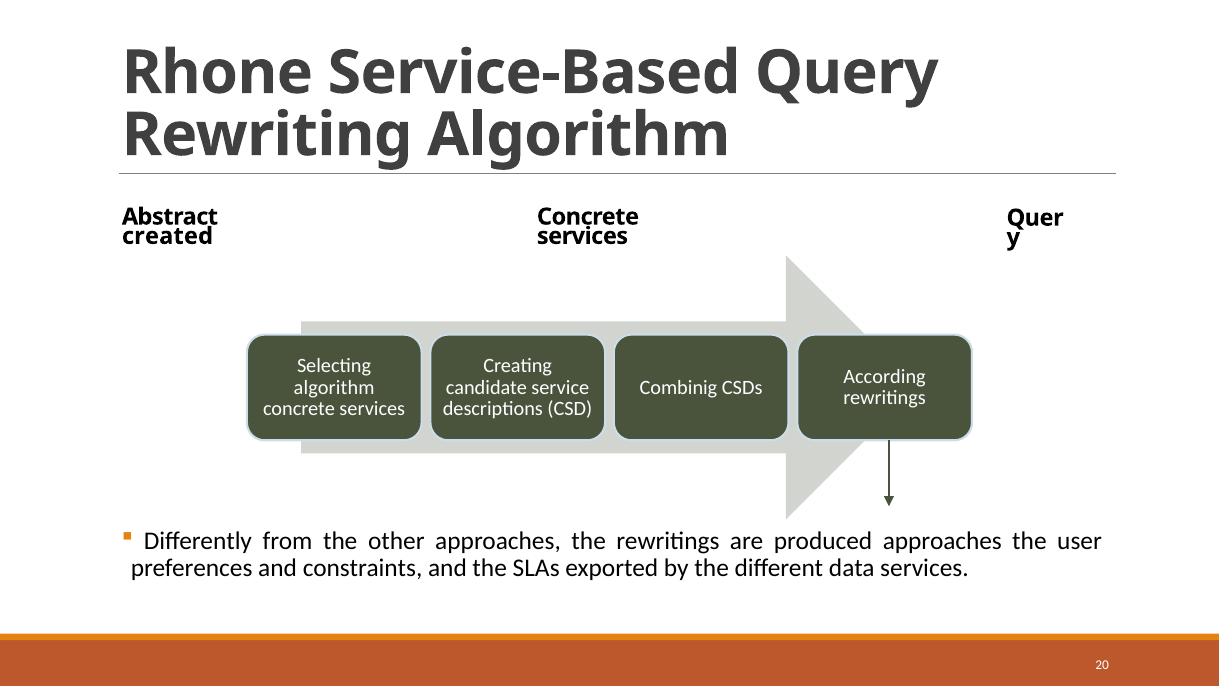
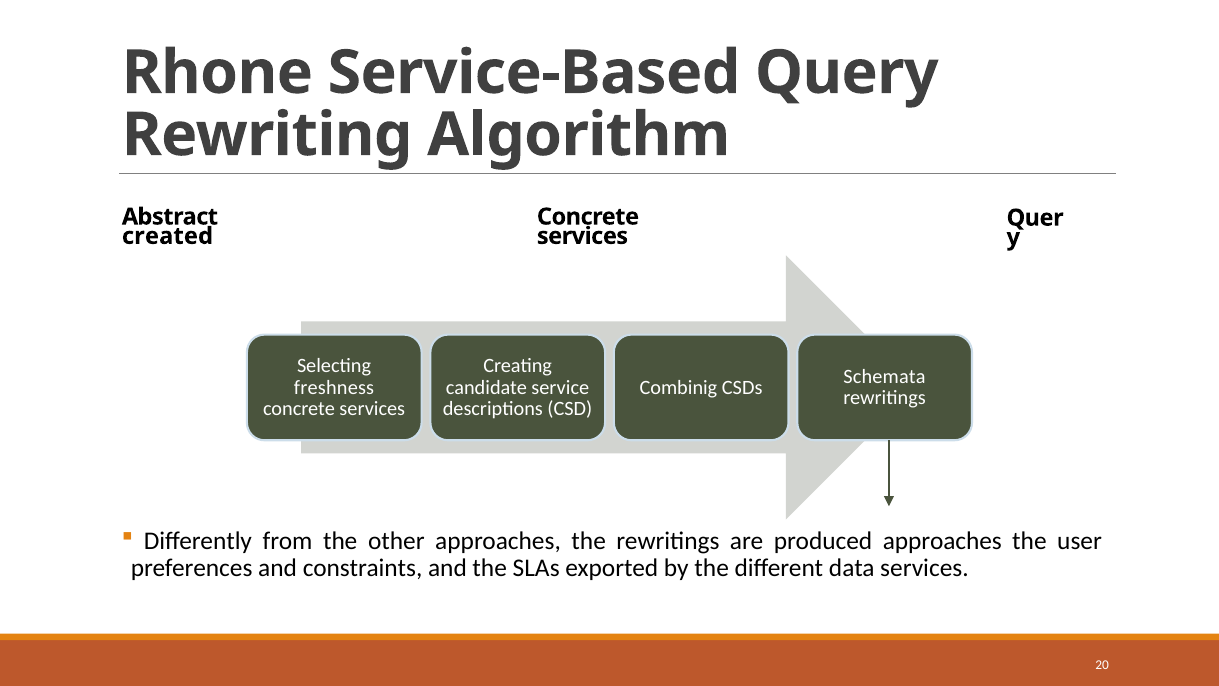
According: According -> Schemata
algorithm at (334, 387): algorithm -> freshness
